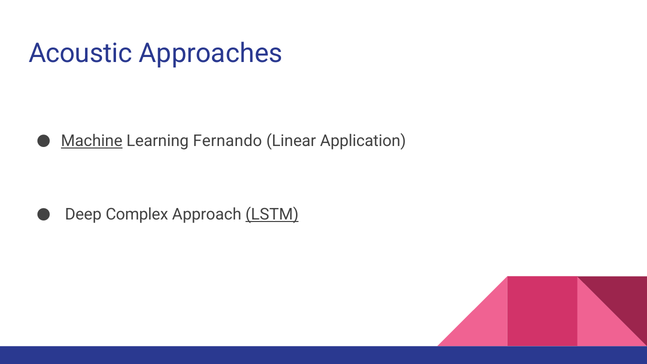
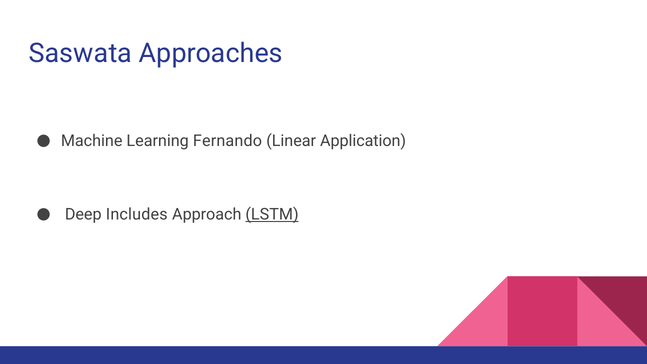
Acoustic: Acoustic -> Saswata
Machine underline: present -> none
Complex: Complex -> Includes
